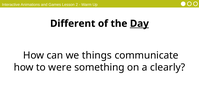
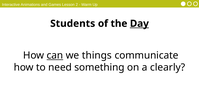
Different: Different -> Students
can underline: none -> present
were: were -> need
